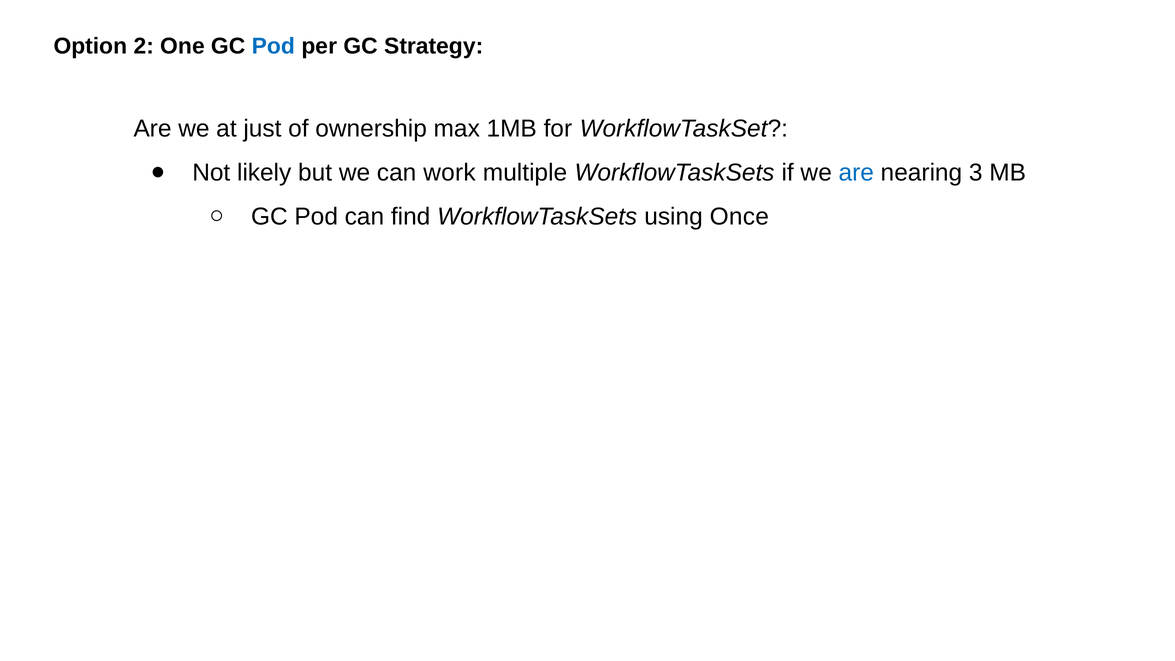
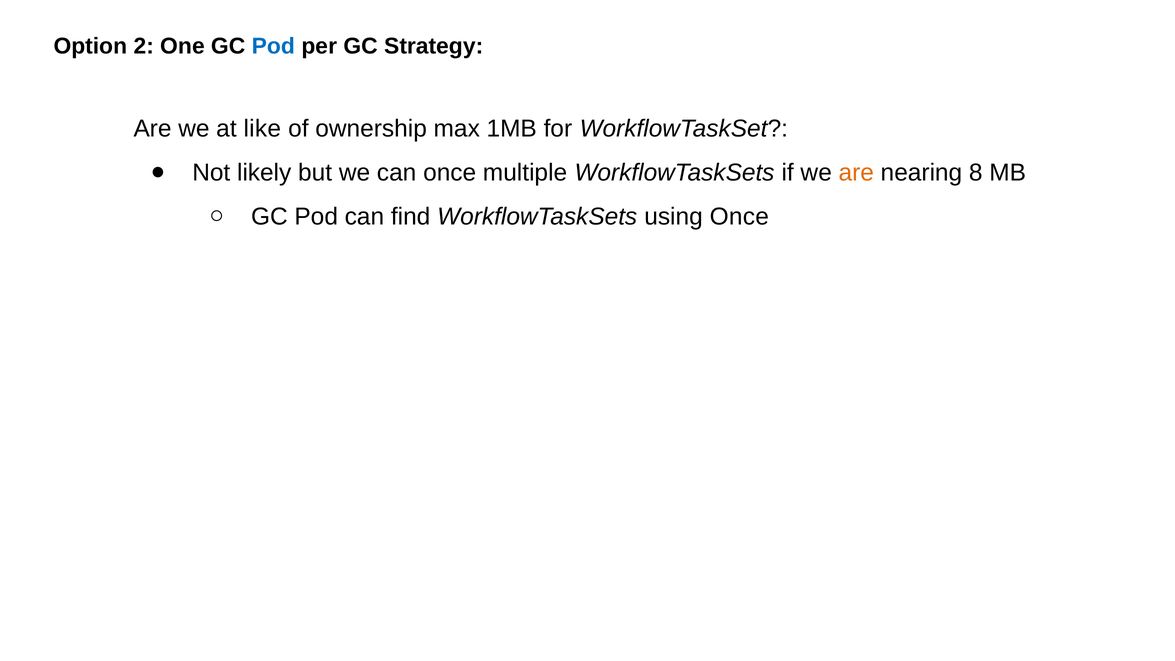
just: just -> like
can work: work -> once
are at (856, 173) colour: blue -> orange
3: 3 -> 8
